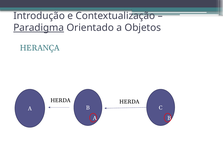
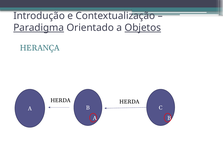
Objetos underline: none -> present
